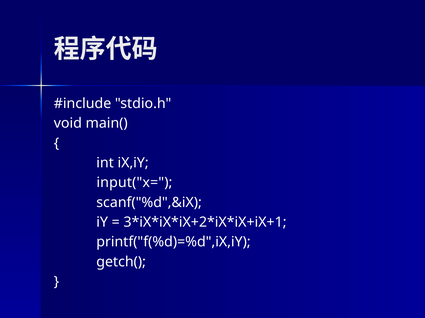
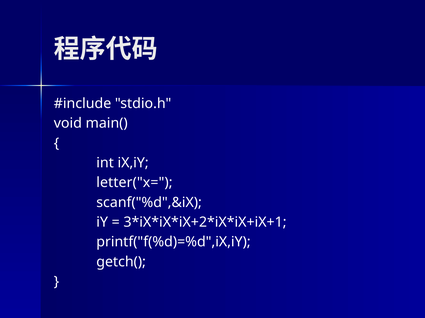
input("x=: input("x= -> letter("x=
